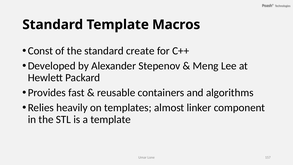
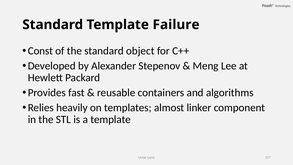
Macros: Macros -> Failure
create: create -> object
